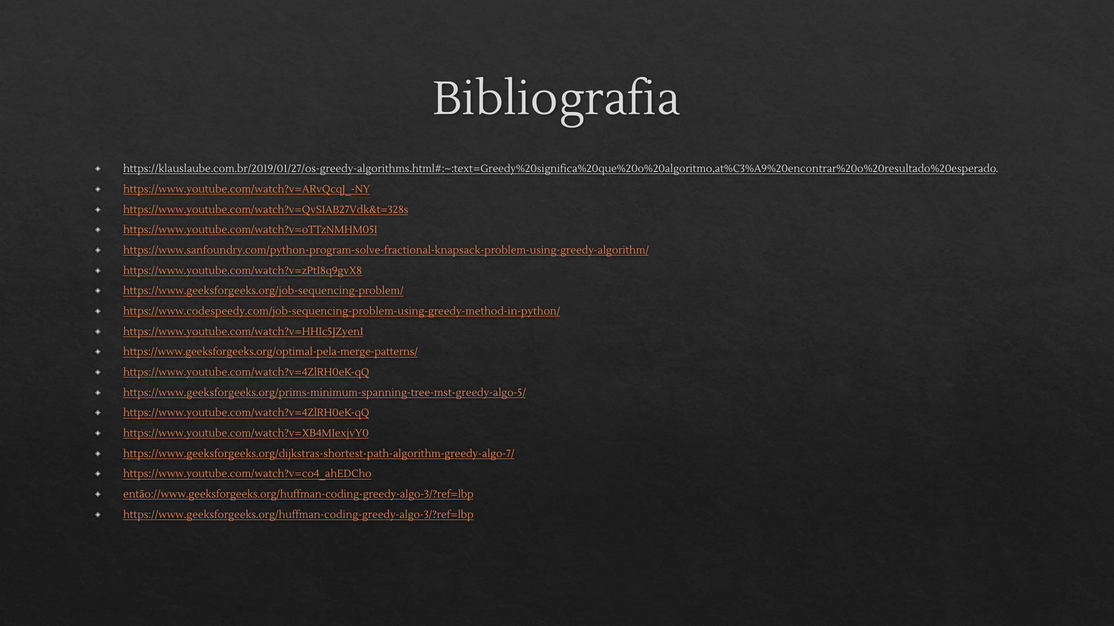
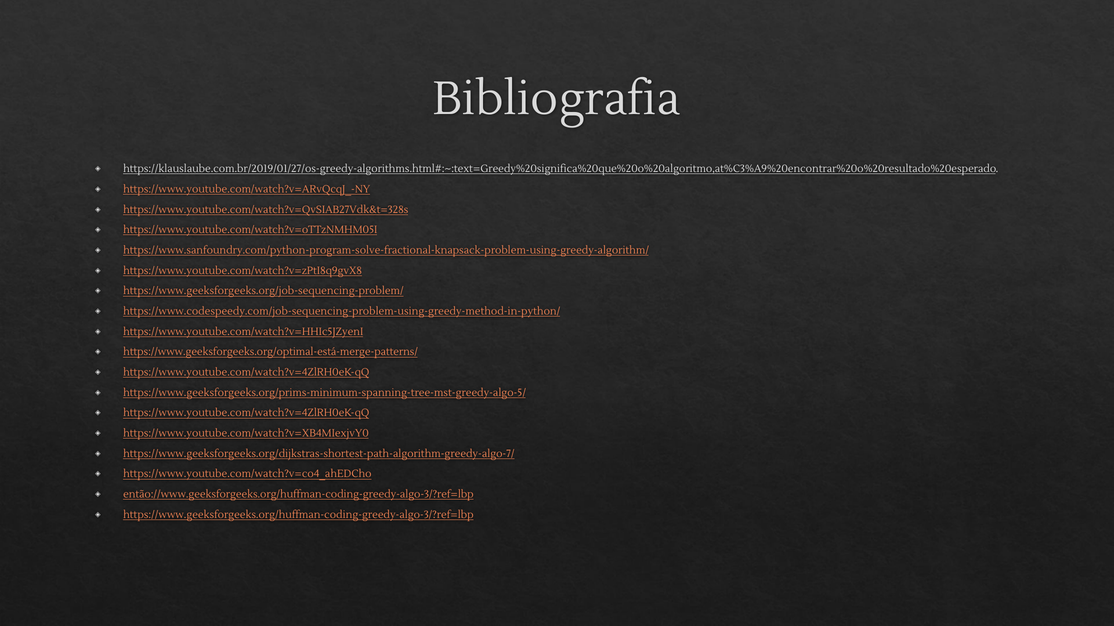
https://www.geeksforgeeks.org/optimal-pela-merge-patterns/: https://www.geeksforgeeks.org/optimal-pela-merge-patterns/ -> https://www.geeksforgeeks.org/optimal-está-merge-patterns/
